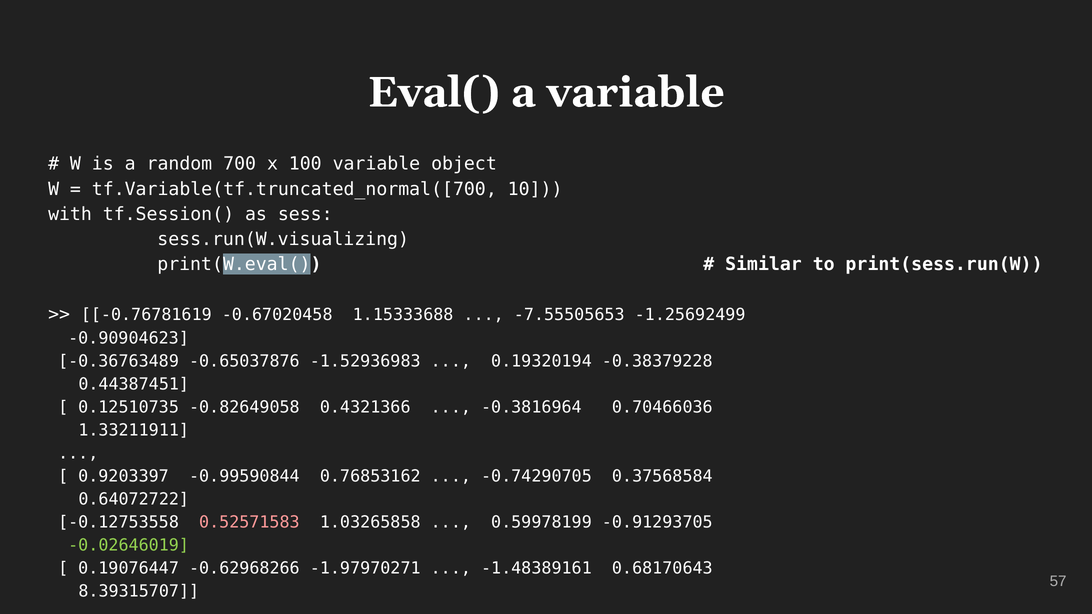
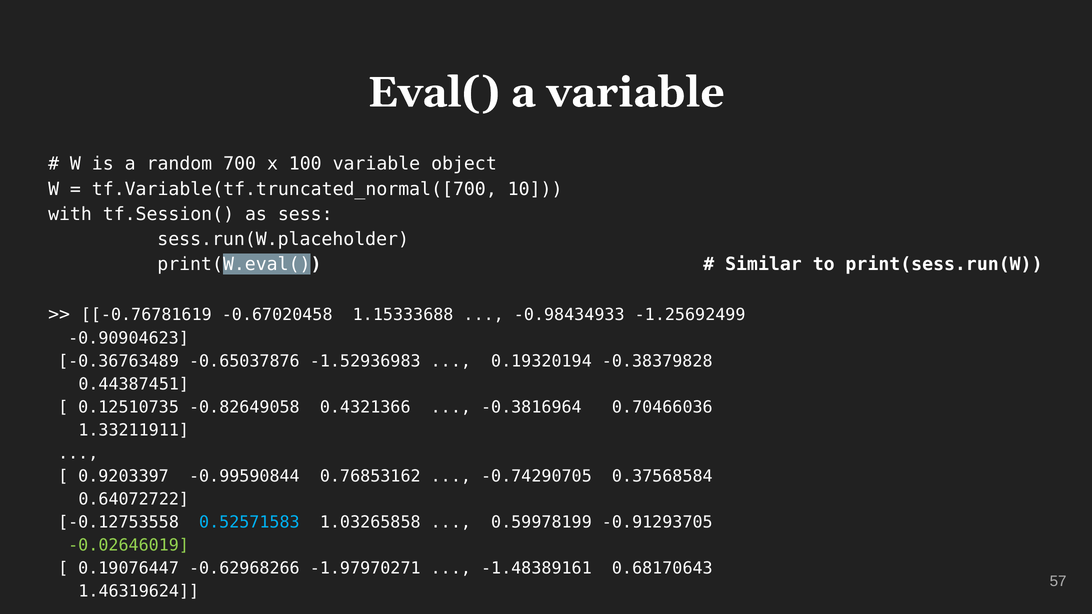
sess.run(W.visualizing: sess.run(W.visualizing -> sess.run(W.placeholder
-7.55505653: -7.55505653 -> -0.98434933
-0.38379228: -0.38379228 -> -0.38379828
0.52571583 colour: pink -> light blue
8.39315707: 8.39315707 -> 1.46319624
